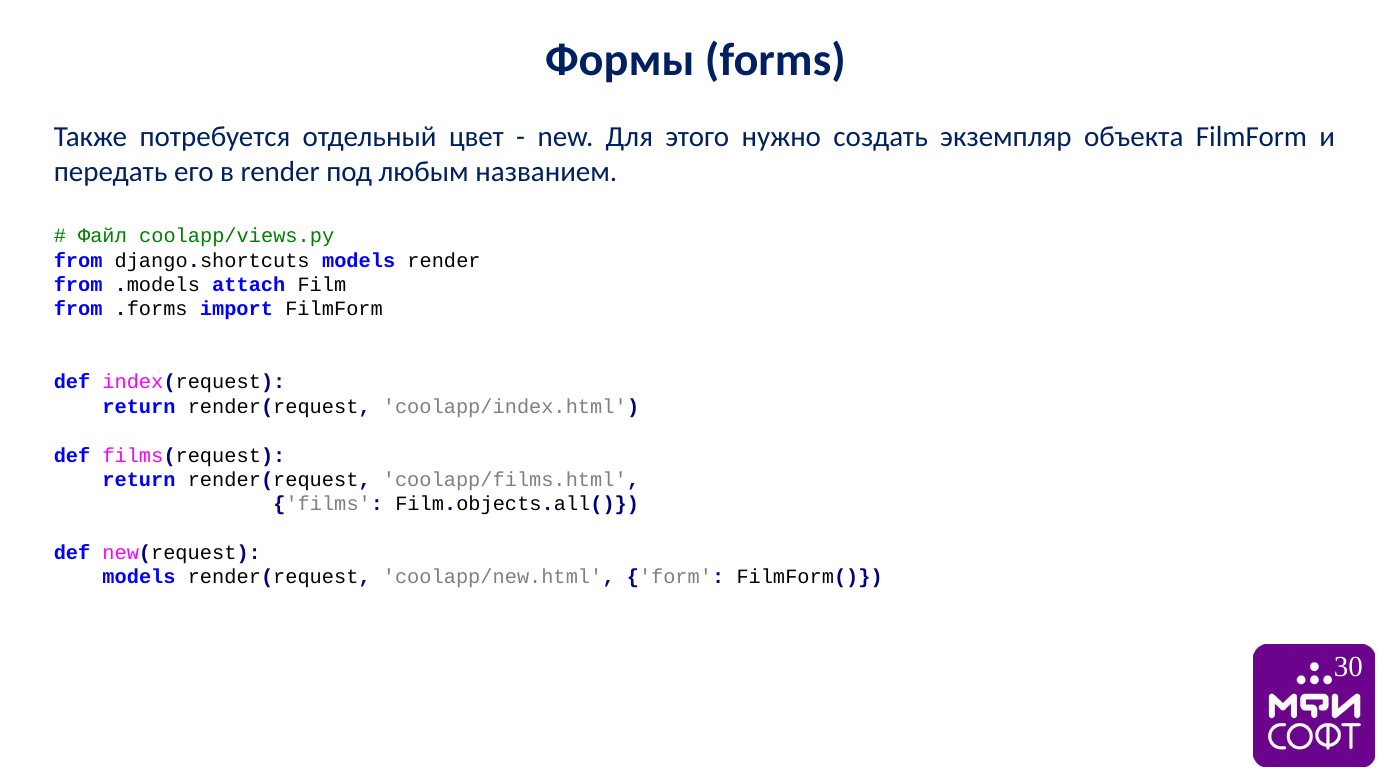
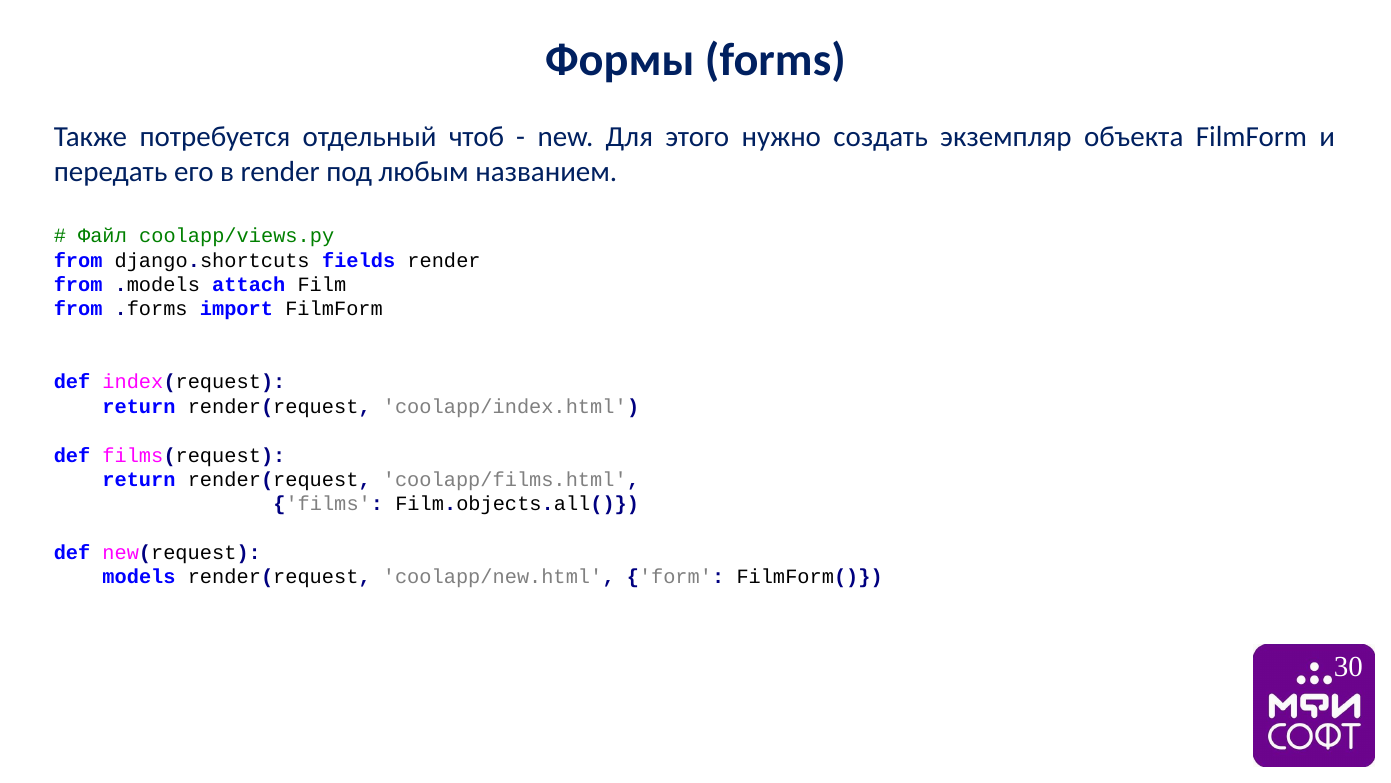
цвет: цвет -> чтоб
django.shortcuts models: models -> fields
